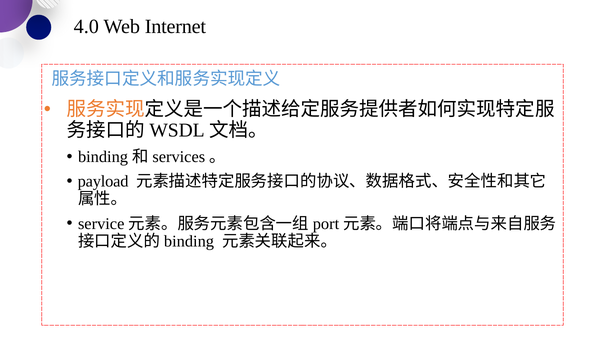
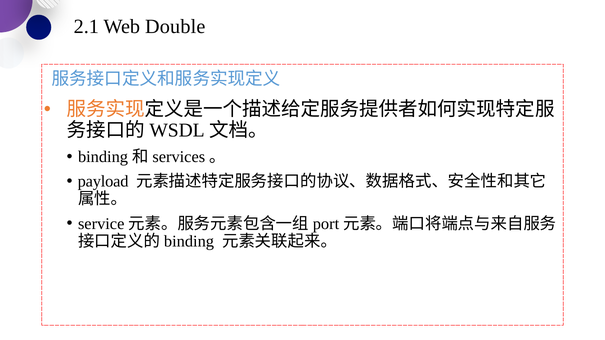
4.0: 4.0 -> 2.1
Internet: Internet -> Double
